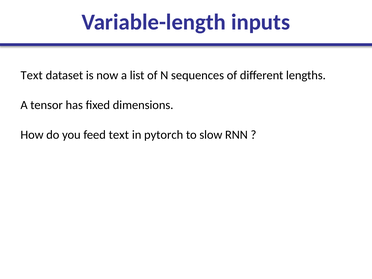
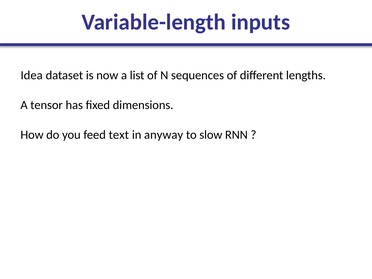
Text at (32, 75): Text -> Idea
pytorch: pytorch -> anyway
